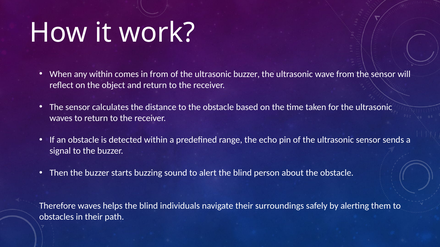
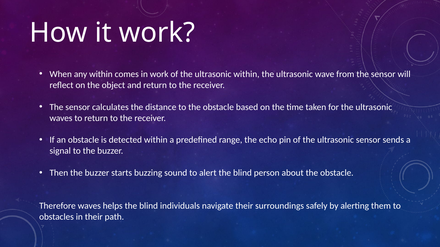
in from: from -> work
ultrasonic buzzer: buzzer -> within
